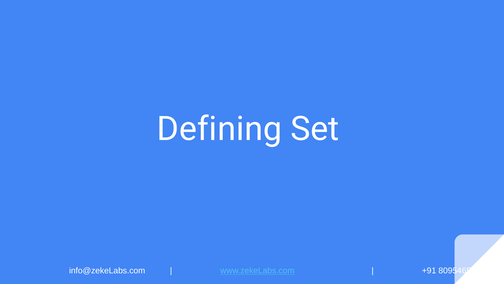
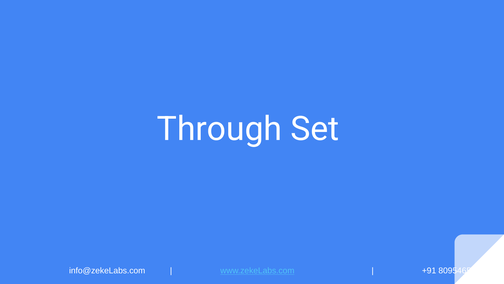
Defining: Defining -> Through
